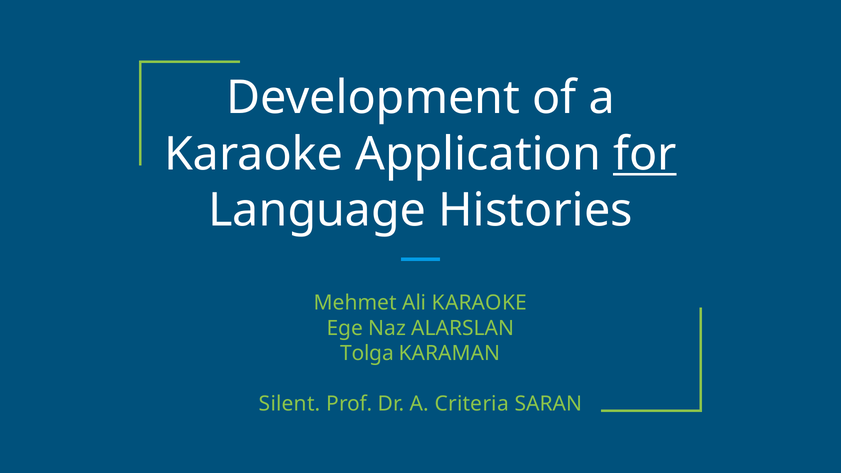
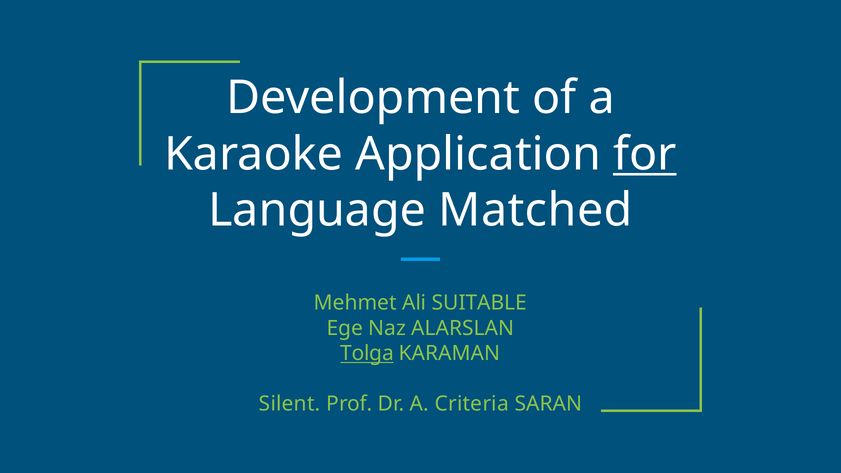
Histories: Histories -> Matched
Ali KARAOKE: KARAOKE -> SUITABLE
Tolga underline: none -> present
